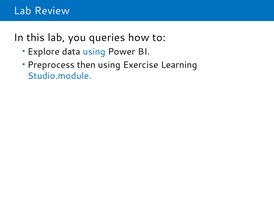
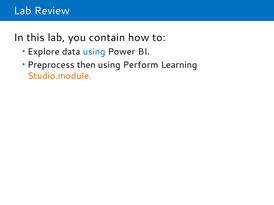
queries: queries -> contain
Exercise: Exercise -> Perform
Studio.module colour: blue -> orange
